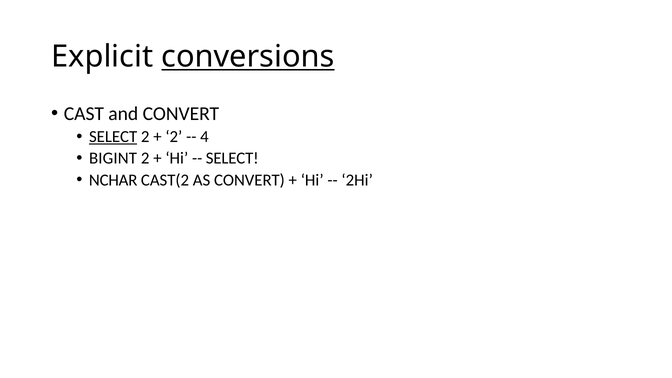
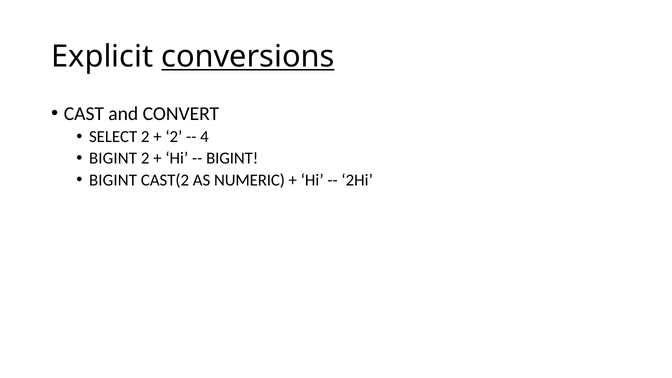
SELECT at (113, 137) underline: present -> none
SELECT at (232, 158): SELECT -> BIGINT
NCHAR at (113, 180): NCHAR -> BIGINT
AS CONVERT: CONVERT -> NUMERIC
